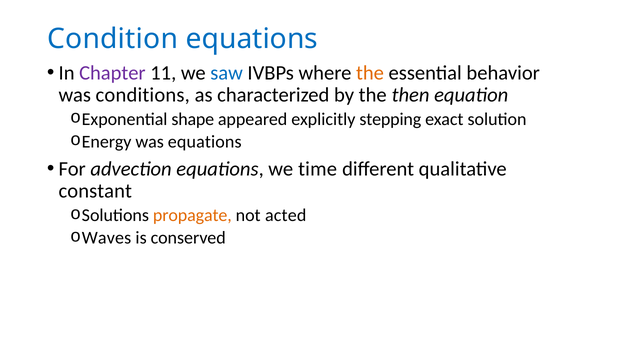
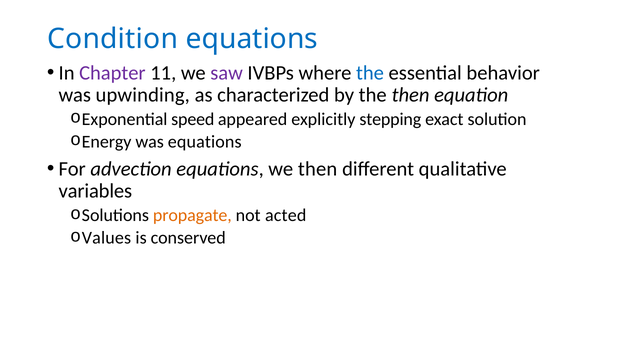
saw colour: blue -> purple
the at (370, 73) colour: orange -> blue
conditions: conditions -> upwinding
shape: shape -> speed
we time: time -> then
constant: constant -> variables
Waves: Waves -> Values
